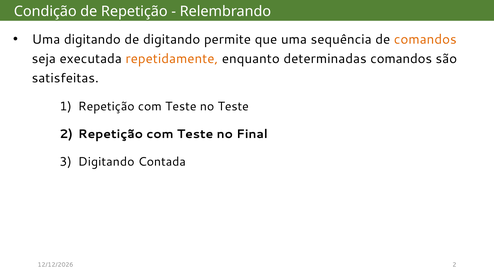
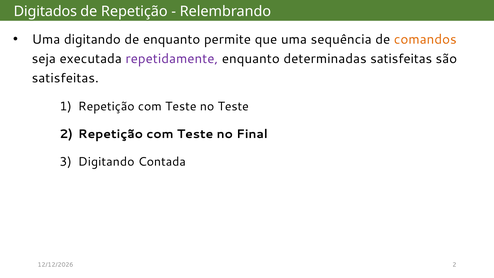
Condição: Condição -> Digitados
de digitando: digitando -> enquanto
repetidamente colour: orange -> purple
determinadas comandos: comandos -> satisfeitas
